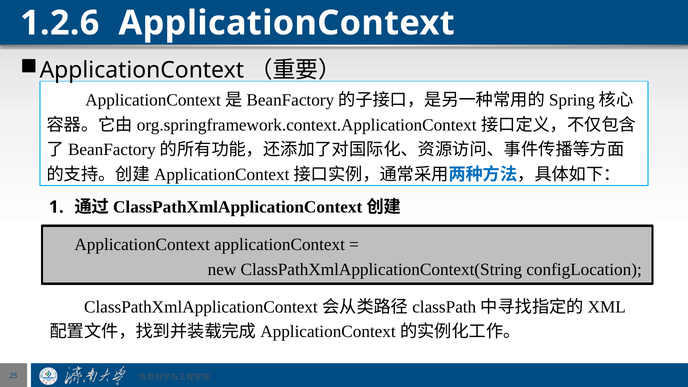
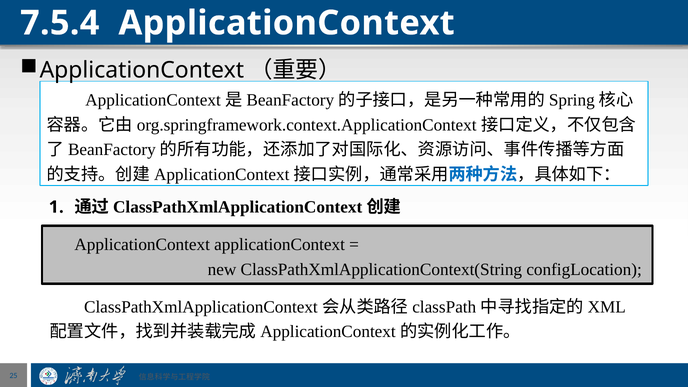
1.2.6: 1.2.6 -> 7.5.4
